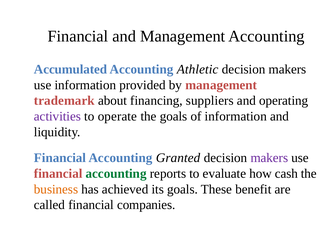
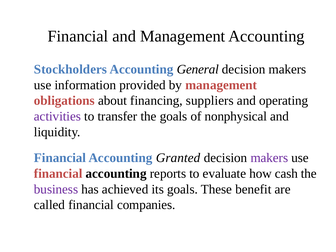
Accumulated: Accumulated -> Stockholders
Athletic: Athletic -> General
trademark: trademark -> obligations
operate: operate -> transfer
of information: information -> nonphysical
accounting at (116, 174) colour: green -> black
business colour: orange -> purple
